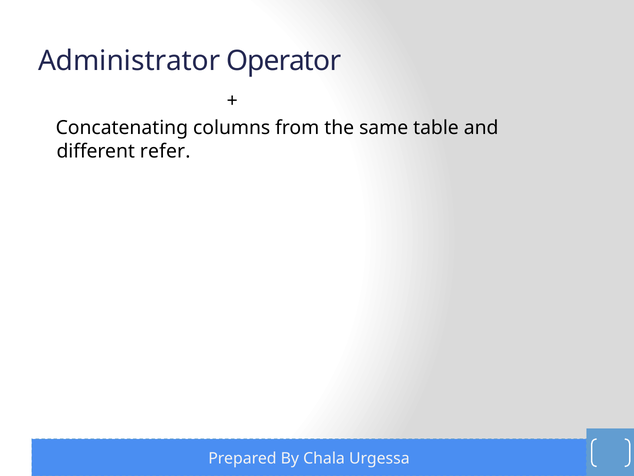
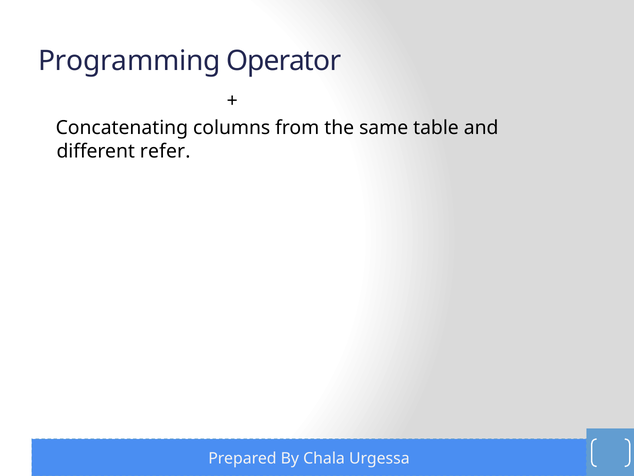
Administrator: Administrator -> Programming
